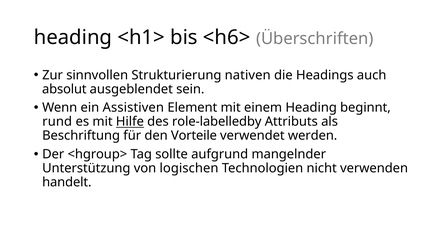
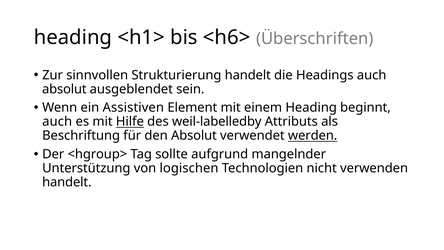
Strukturierung nativen: nativen -> handelt
rund at (57, 122): rund -> auch
role-labelledby: role-labelledby -> weil-labelledby
den Vorteile: Vorteile -> Absolut
werden underline: none -> present
